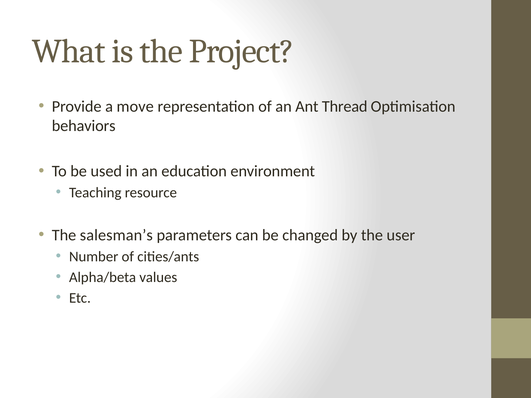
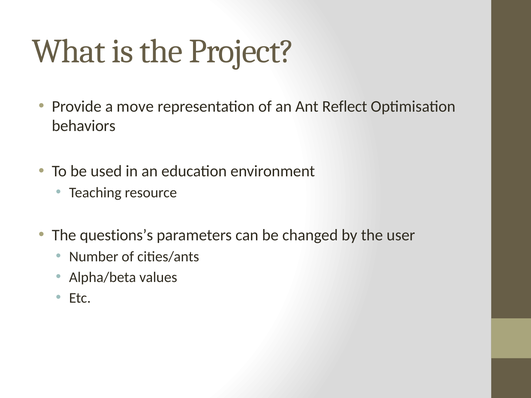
Thread: Thread -> Reflect
salesman’s: salesman’s -> questions’s
